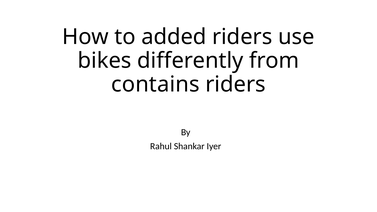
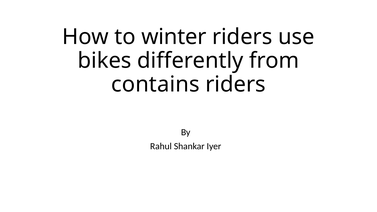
added: added -> winter
